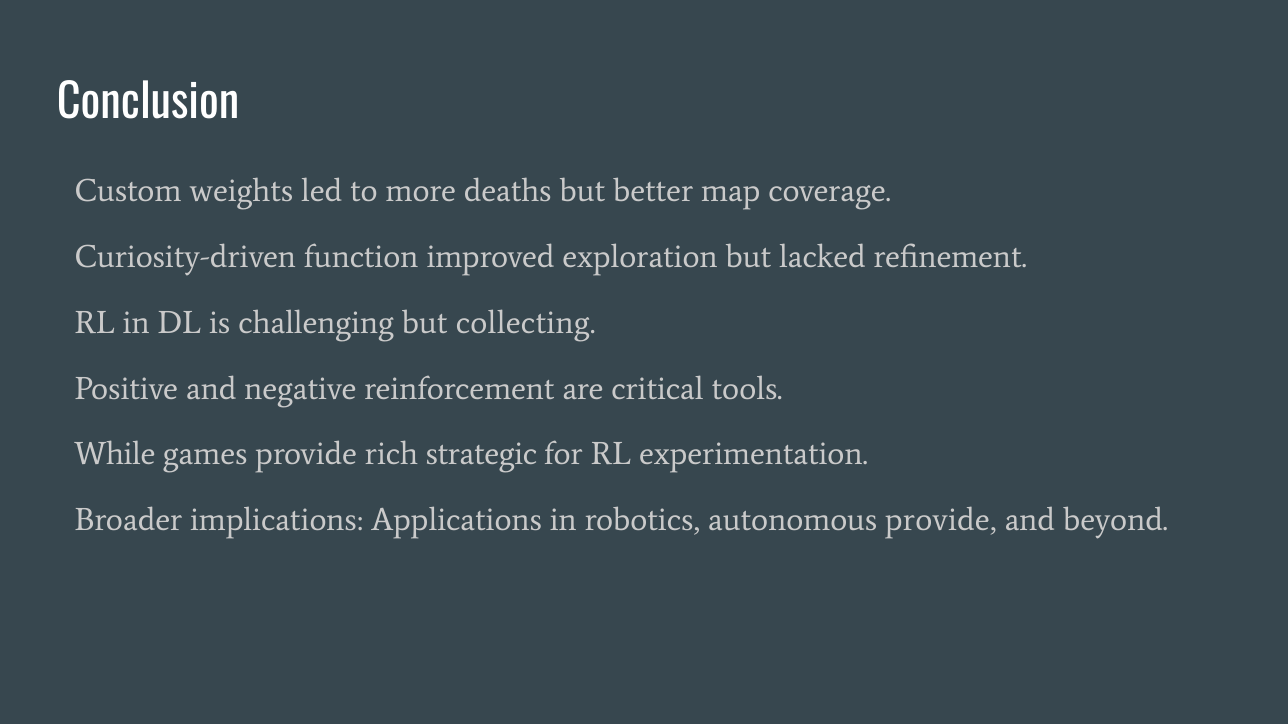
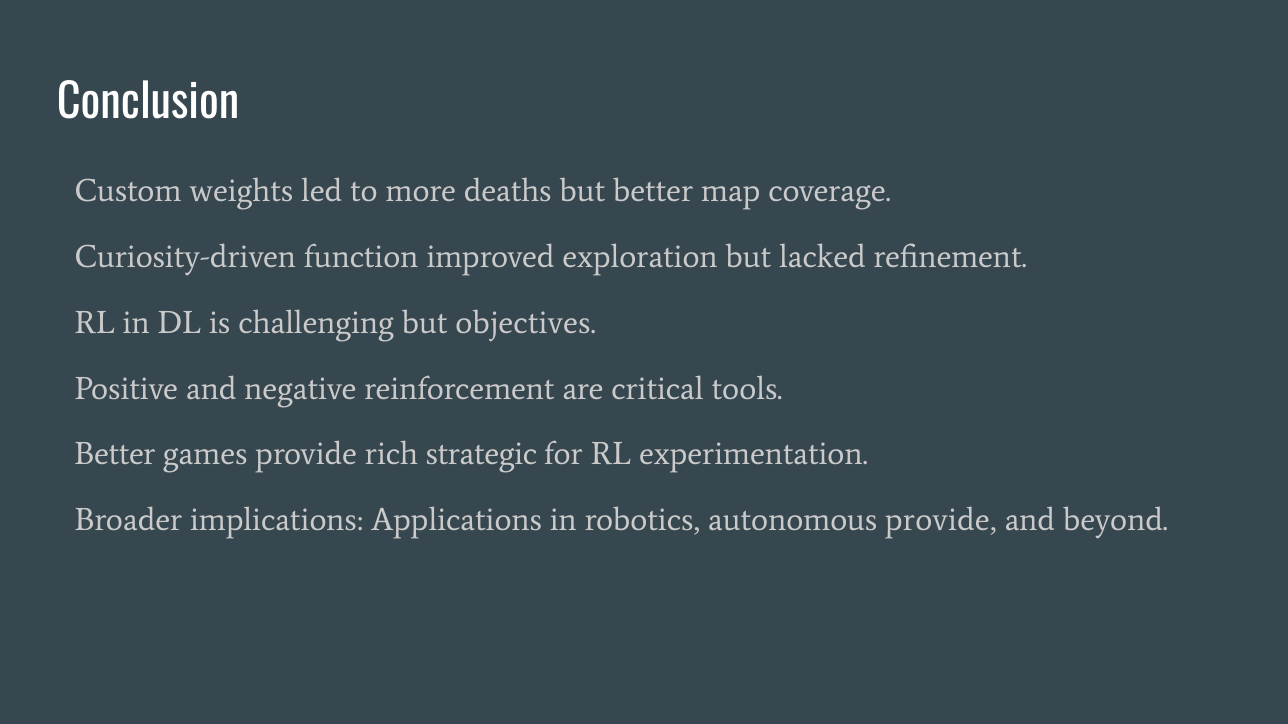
collecting: collecting -> objectives
While at (115, 455): While -> Better
